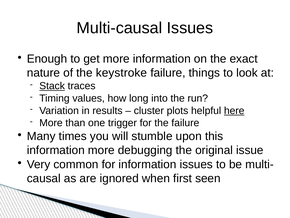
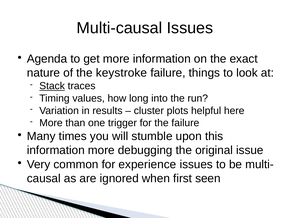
Enough: Enough -> Agenda
here underline: present -> none
for information: information -> experience
